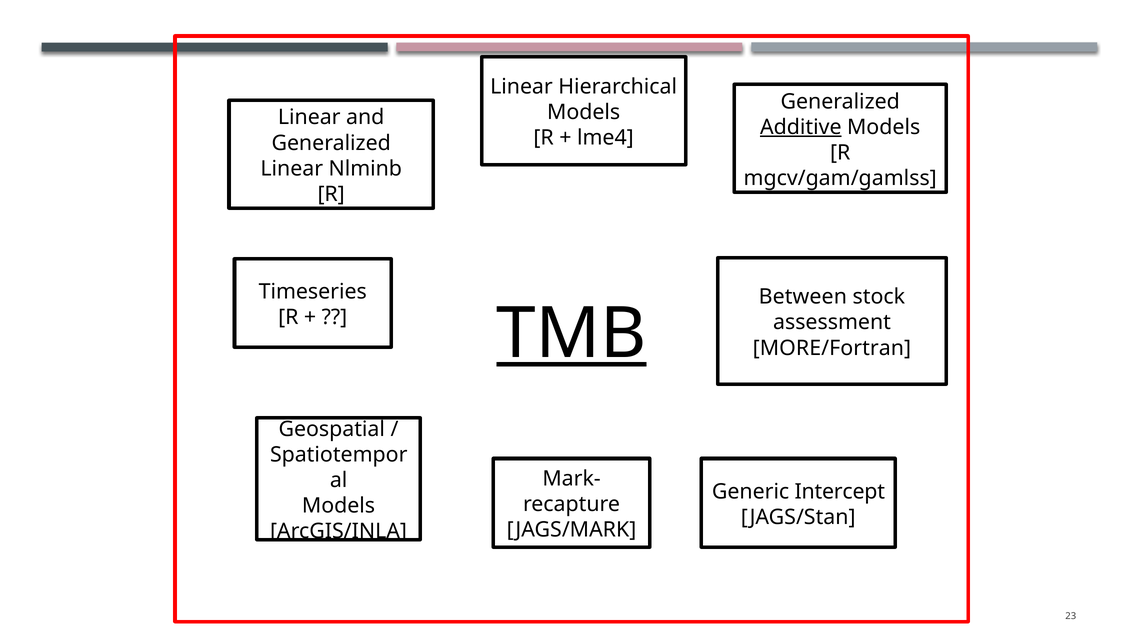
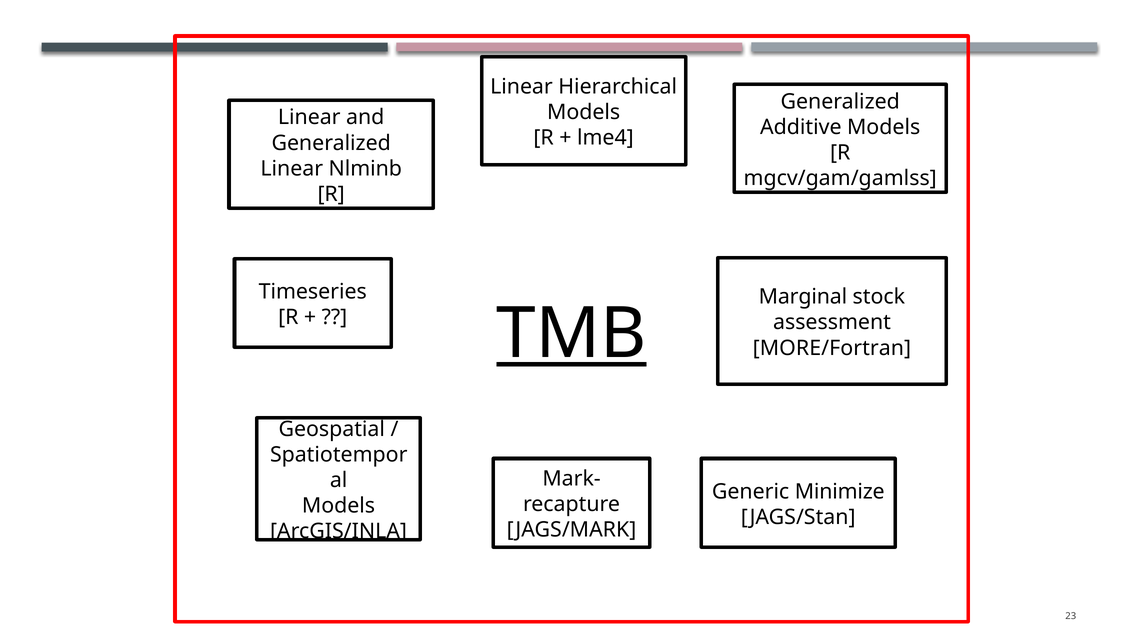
Additive underline: present -> none
Between: Between -> Marginal
Intercept: Intercept -> Minimize
